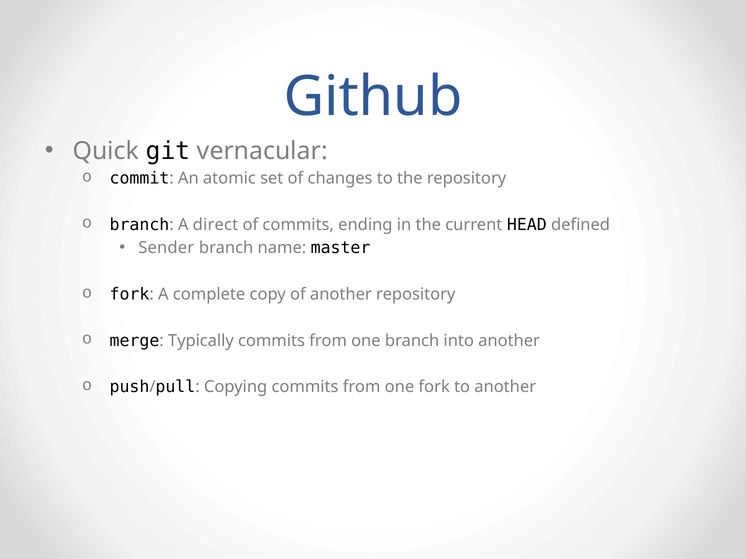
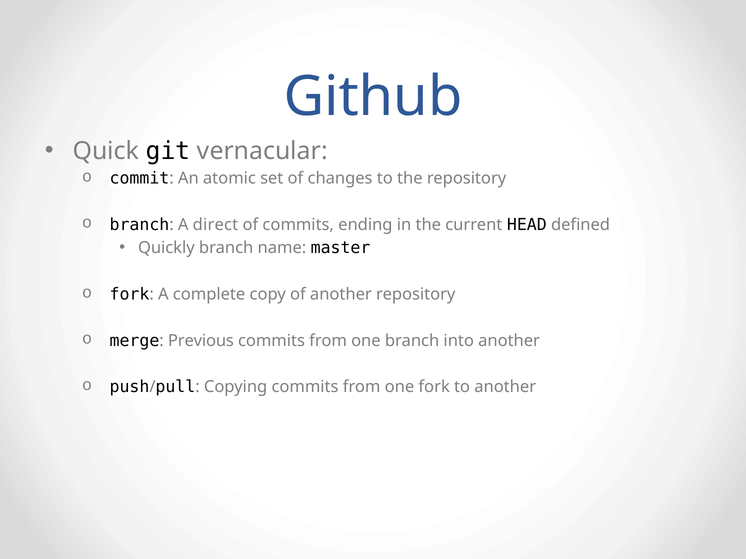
Sender: Sender -> Quickly
Typically: Typically -> Previous
